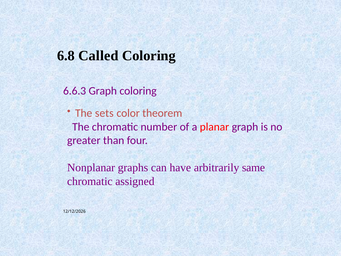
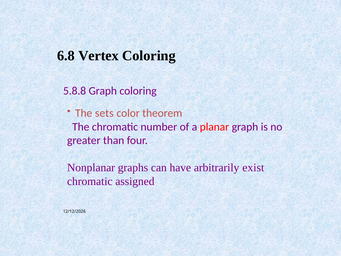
Called: Called -> Vertex
6.6.3: 6.6.3 -> 5.8.8
same: same -> exist
